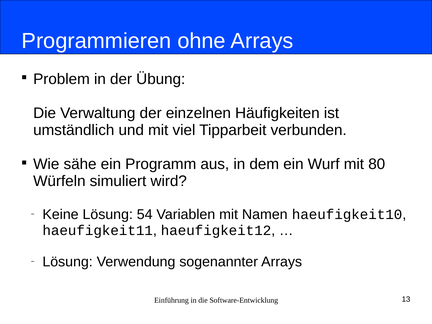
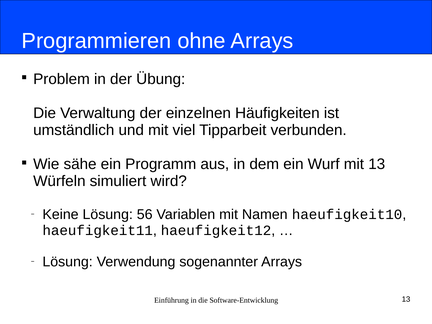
mit 80: 80 -> 13
54: 54 -> 56
